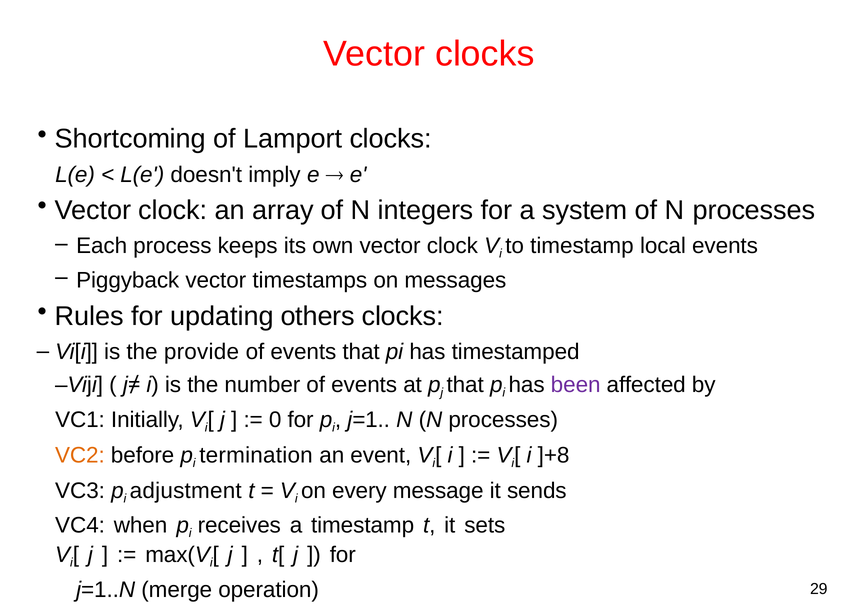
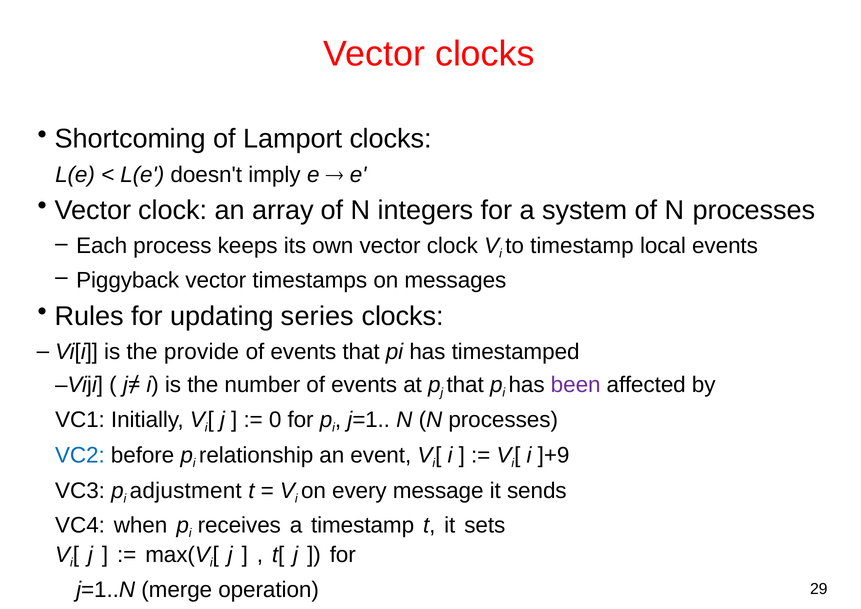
others: others -> series
VC2 colour: orange -> blue
termination: termination -> relationship
]+8: ]+8 -> ]+9
